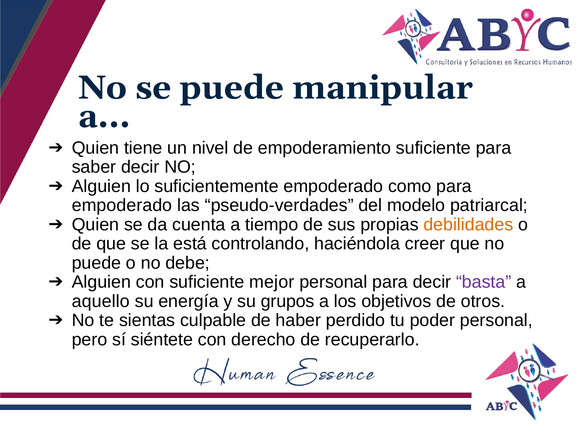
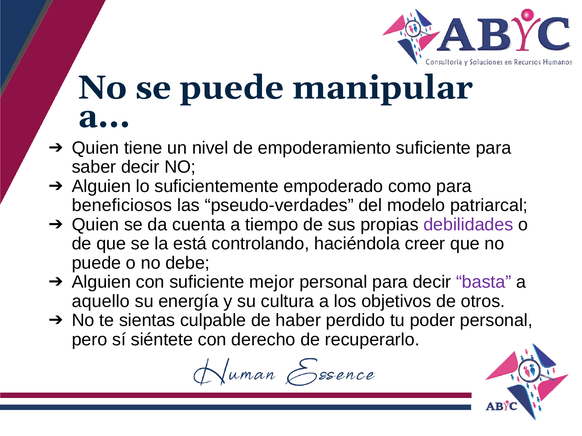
empoderado at (122, 206): empoderado -> beneficiosos
debilidades colour: orange -> purple
grupos: grupos -> cultura
